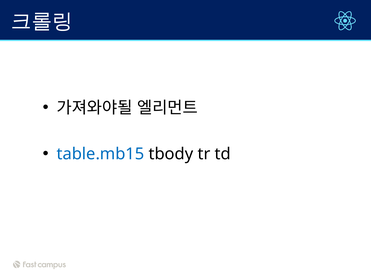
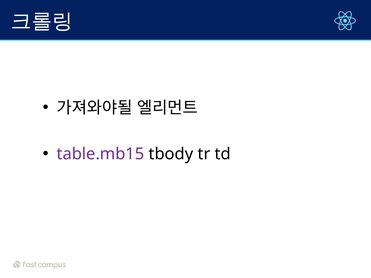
table.mb15 colour: blue -> purple
